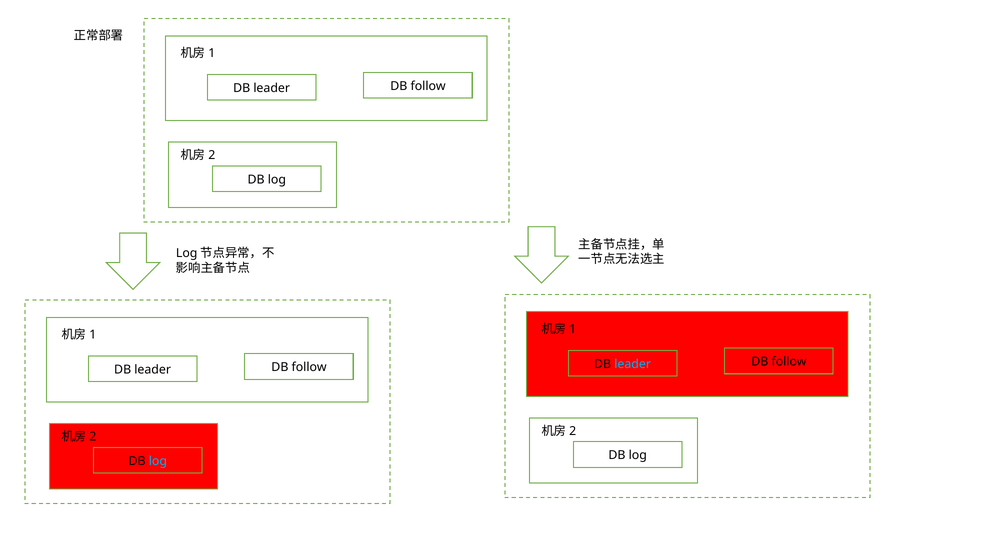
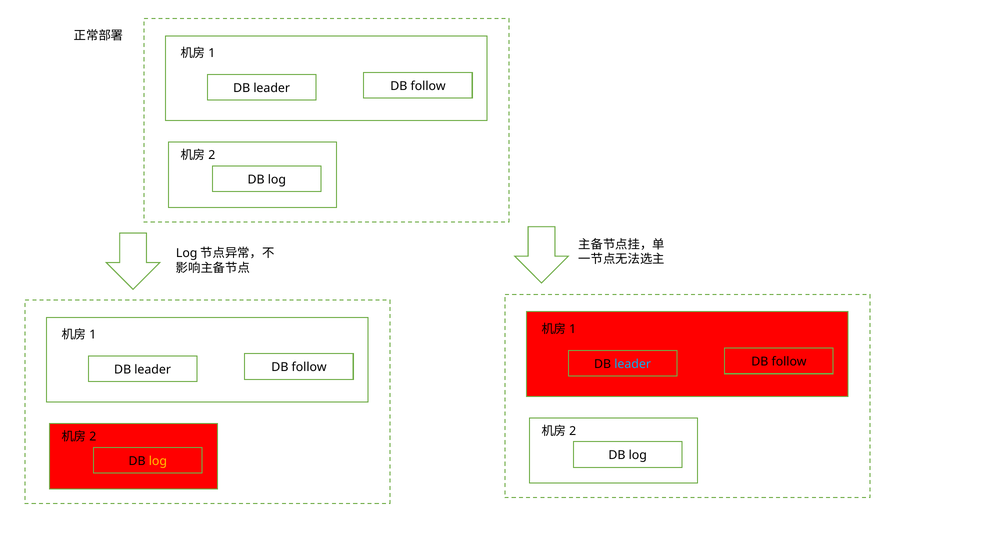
log at (158, 461) colour: light blue -> yellow
